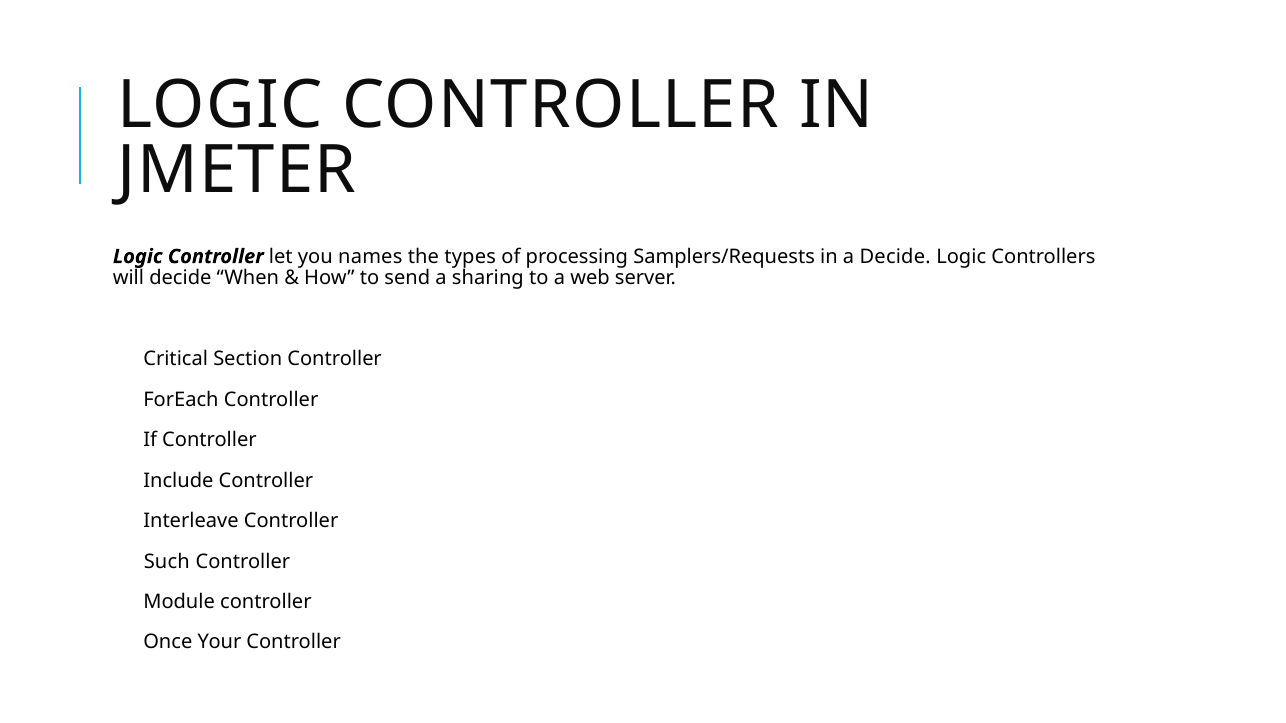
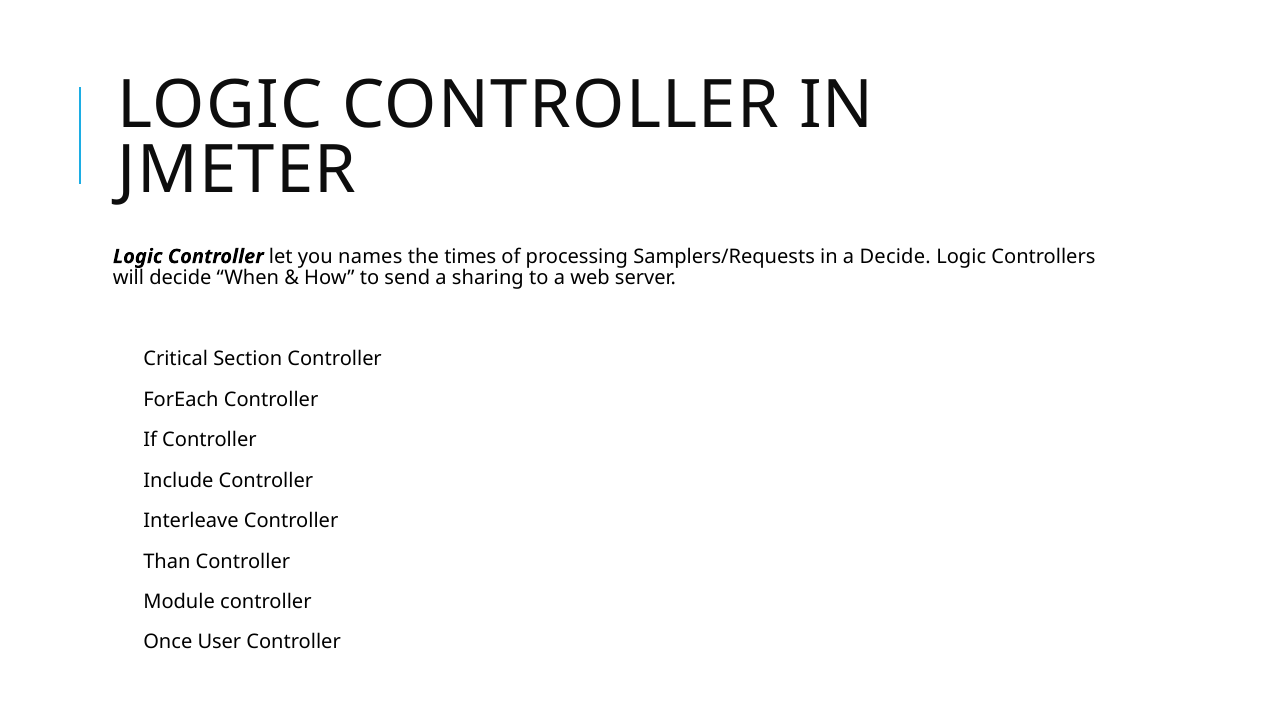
types: types -> times
Such: Such -> Than
Your: Your -> User
